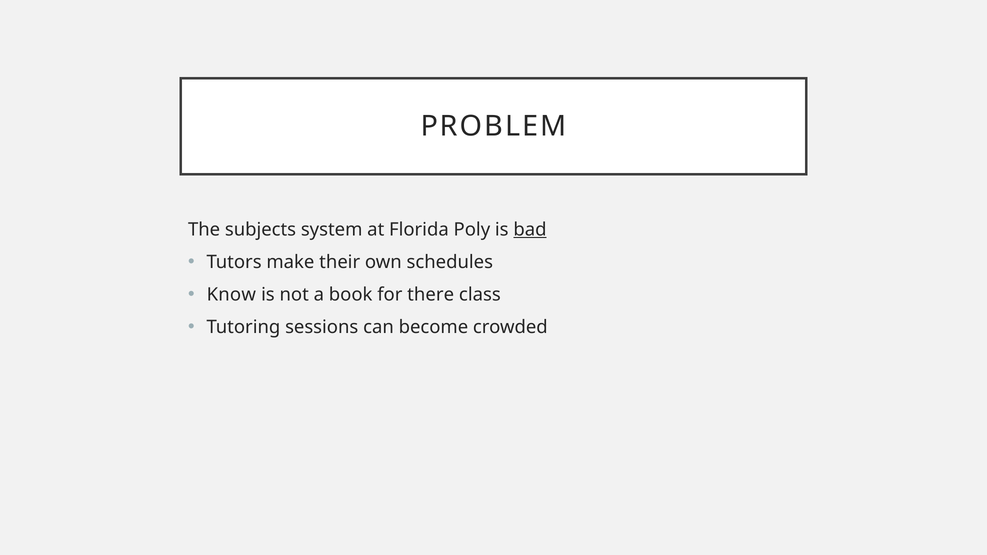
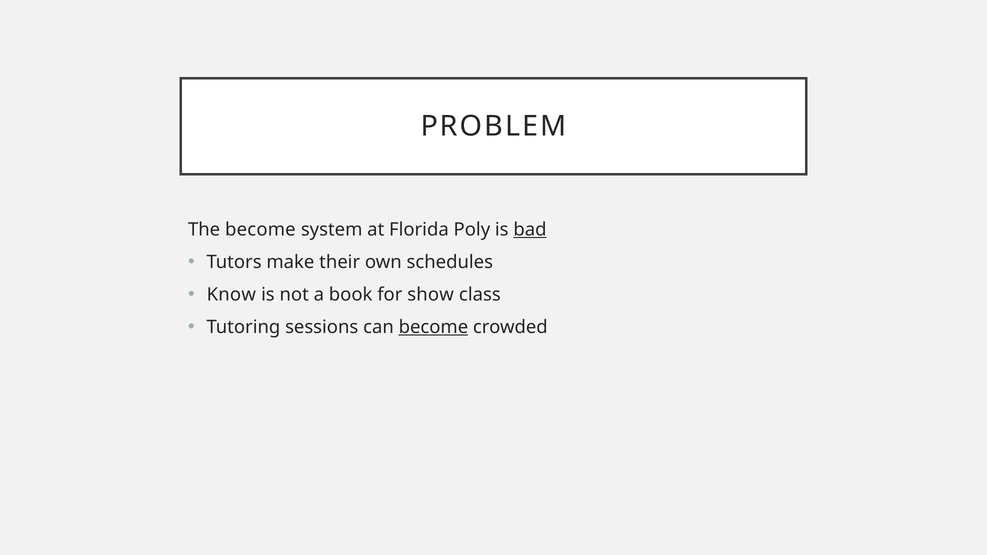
The subjects: subjects -> become
there: there -> show
become at (433, 327) underline: none -> present
